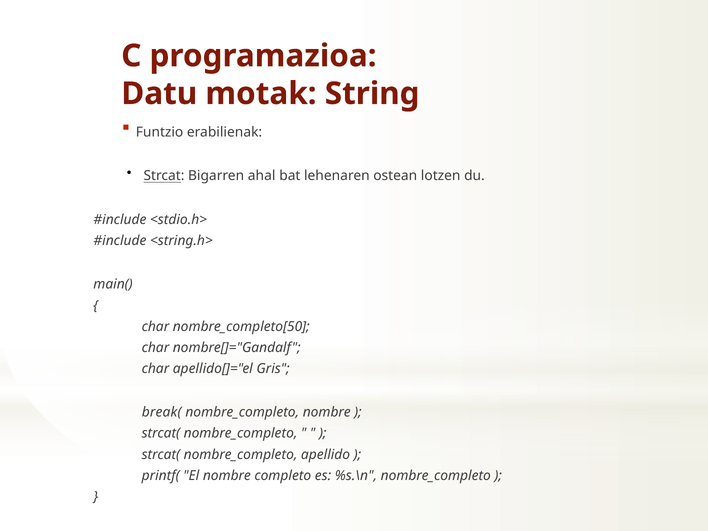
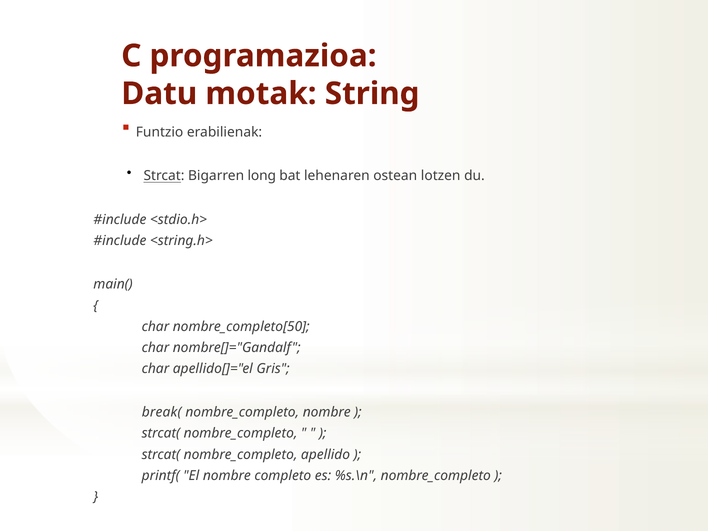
ahal: ahal -> long
